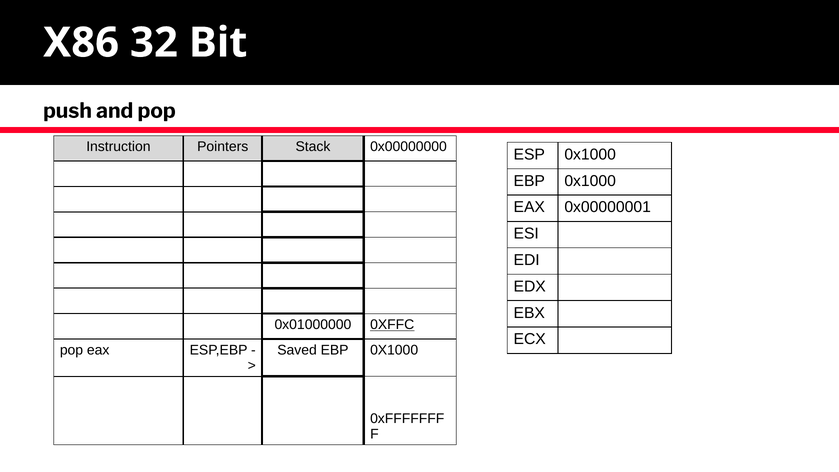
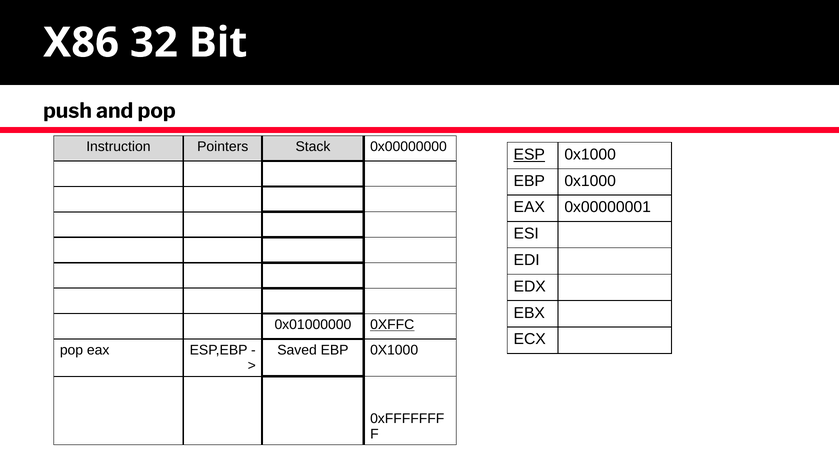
ESP underline: none -> present
